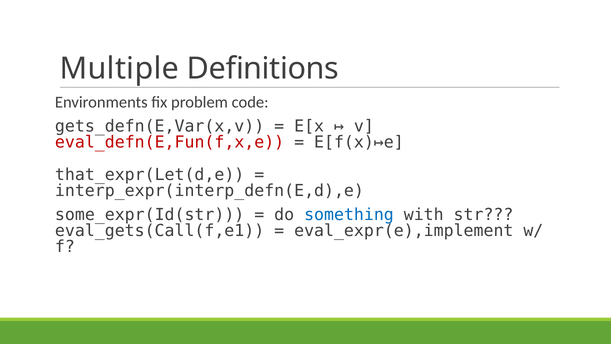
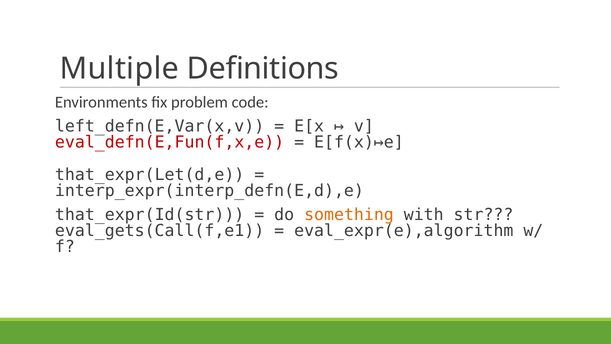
gets_defn(E,Var(x,v: gets_defn(E,Var(x,v -> left_defn(E,Var(x,v
some_expr(Id(str: some_expr(Id(str -> that_expr(Id(str
something colour: blue -> orange
eval_expr(e),implement: eval_expr(e),implement -> eval_expr(e),algorithm
